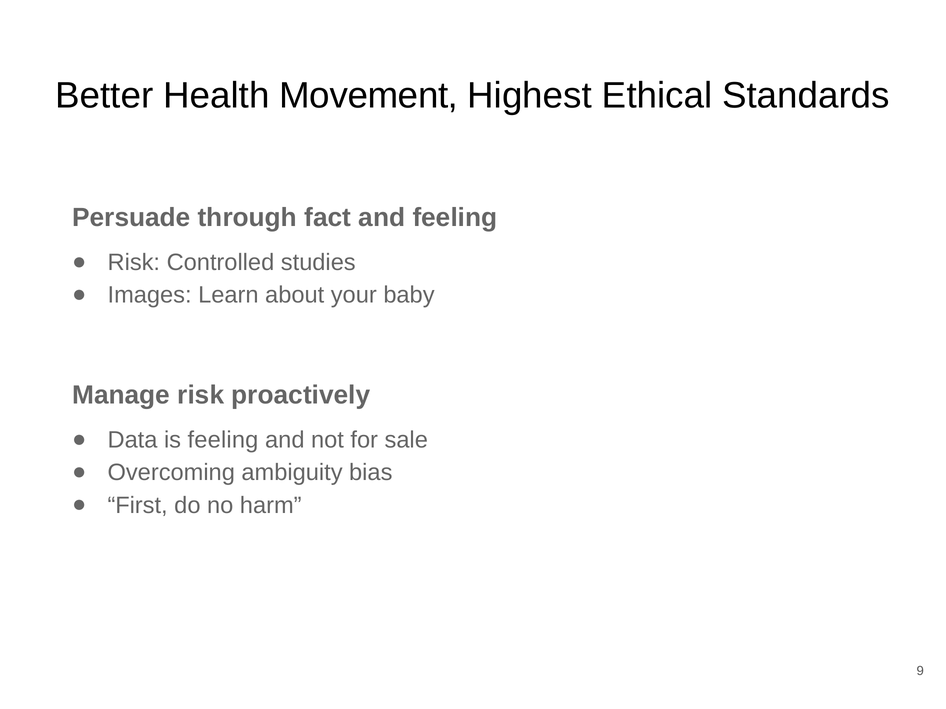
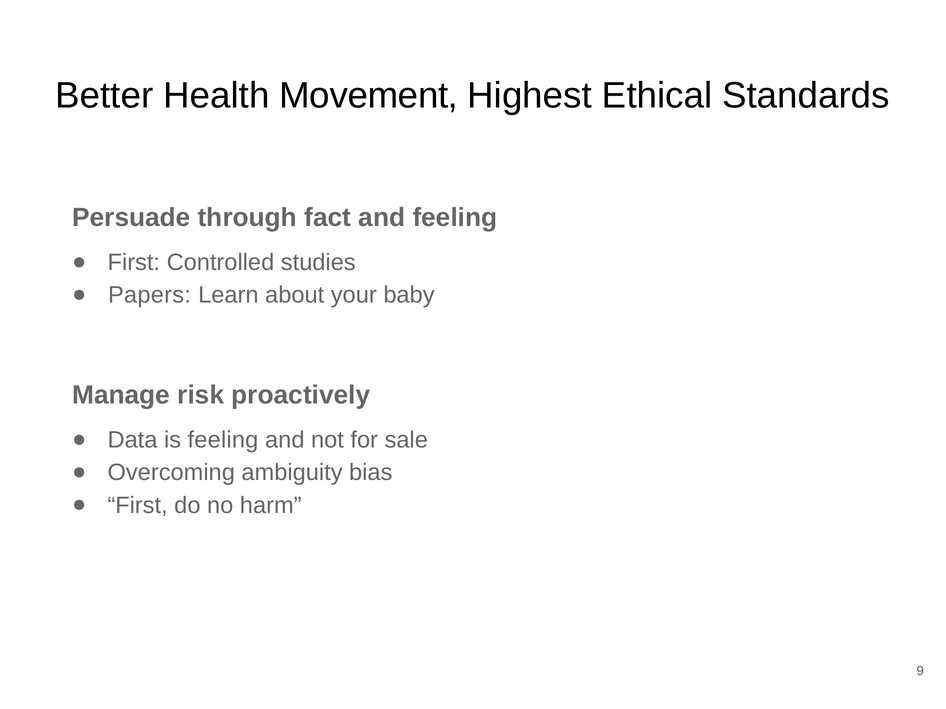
Risk at (134, 263): Risk -> First
Images: Images -> Papers
